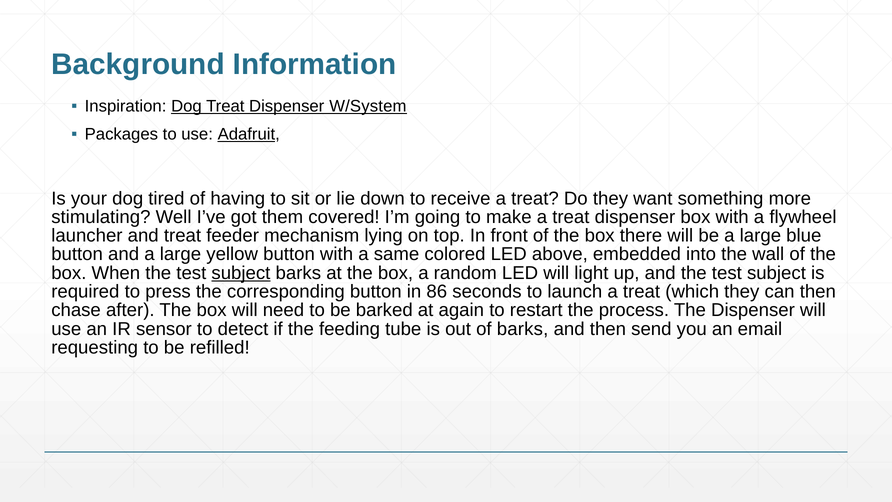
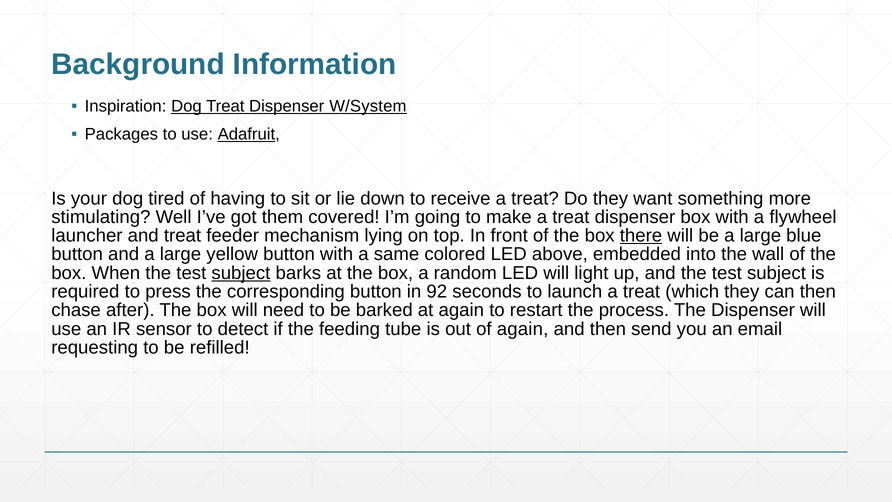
there underline: none -> present
86: 86 -> 92
of barks: barks -> again
